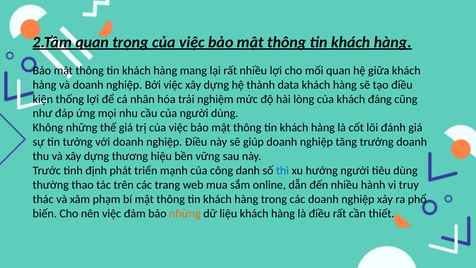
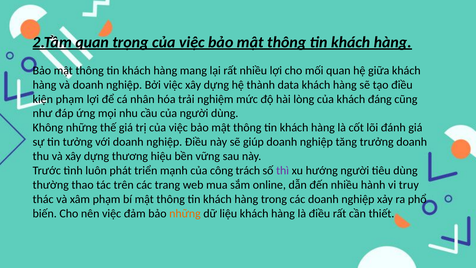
kiện thống: thống -> phạm
định: định -> luôn
danh: danh -> trách
thì colour: blue -> purple
